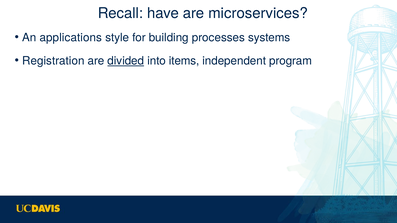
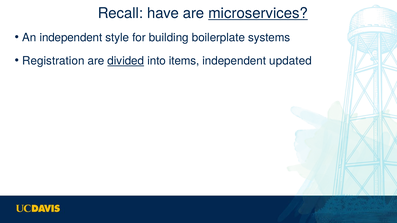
microservices underline: none -> present
An applications: applications -> independent
processes: processes -> boilerplate
program: program -> updated
